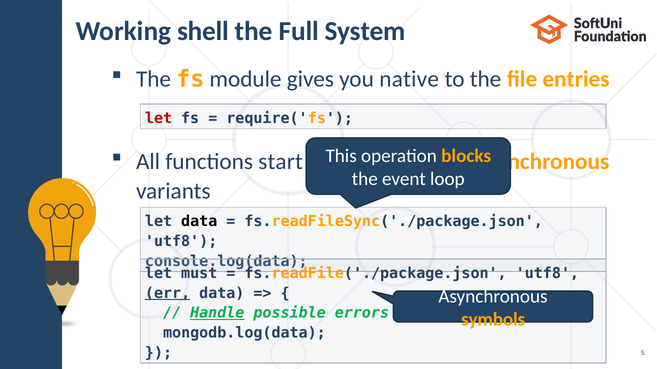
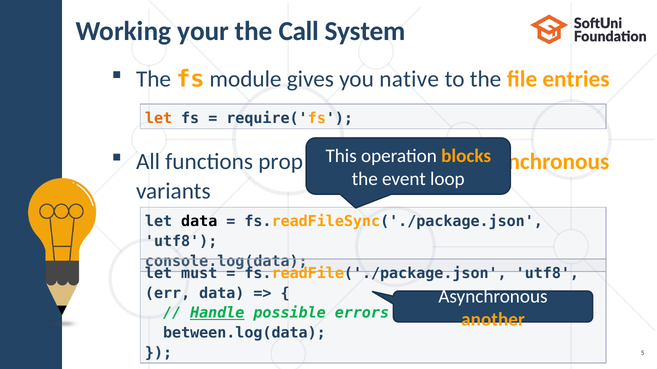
shell: shell -> your
Full: Full -> Call
let at (159, 119) colour: red -> orange
start: start -> prop
err underline: present -> none
symbols: symbols -> another
mongodb.log(data: mongodb.log(data -> between.log(data
